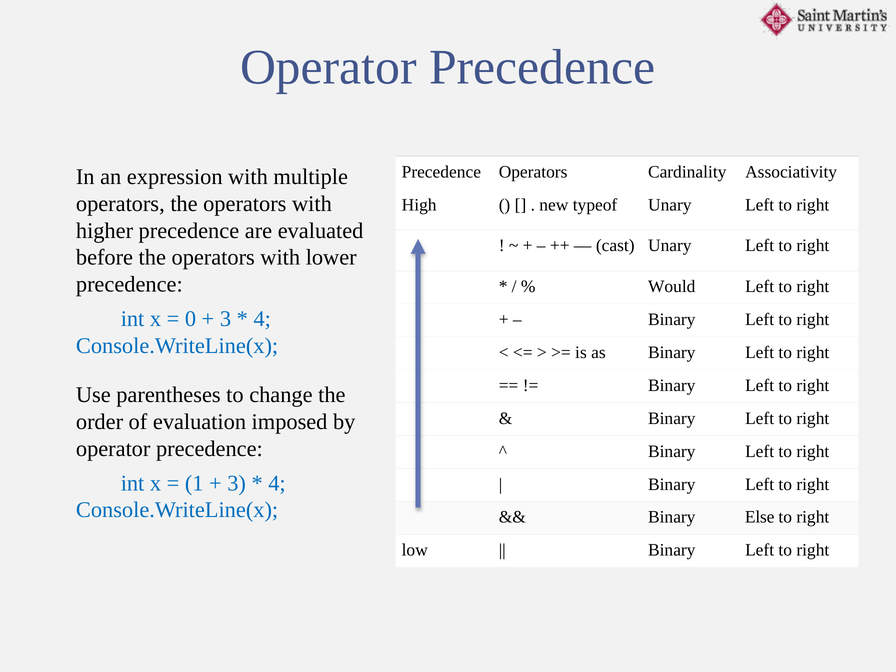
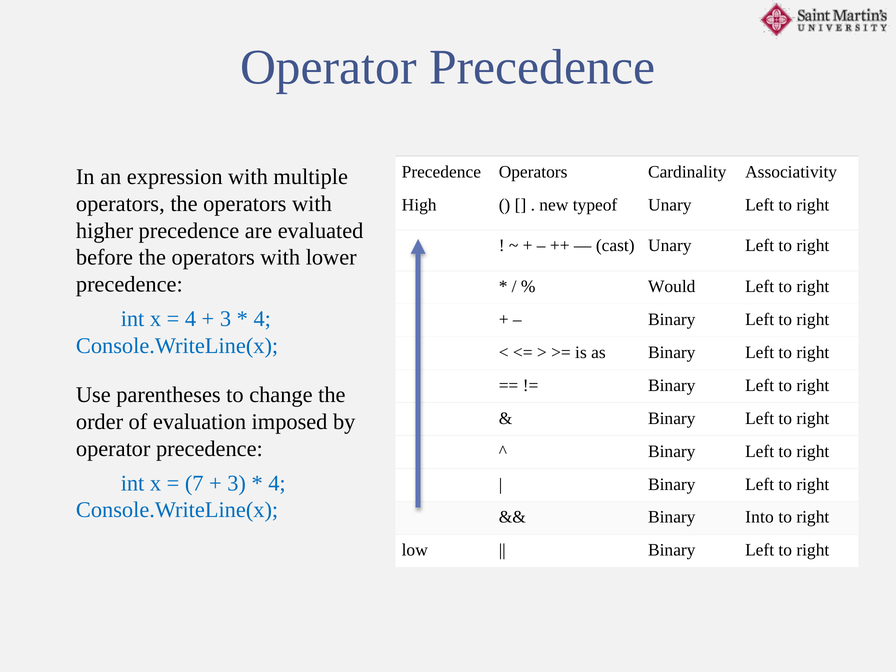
0 at (191, 319): 0 -> 4
1: 1 -> 7
Else: Else -> Into
